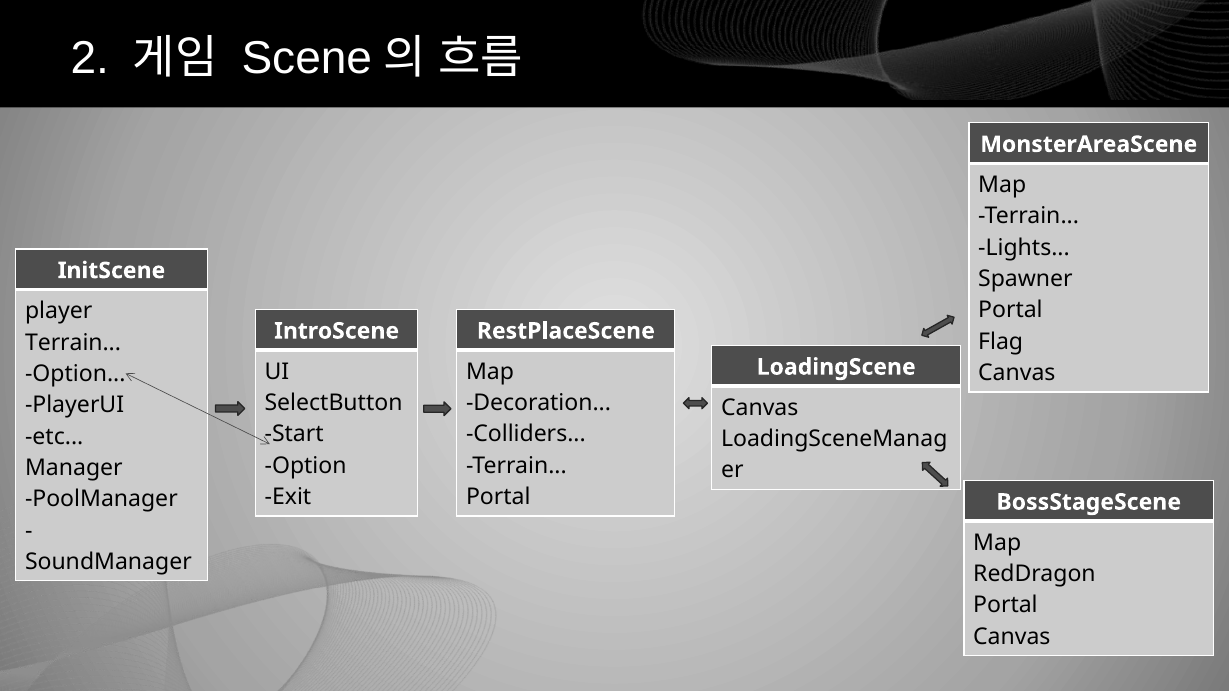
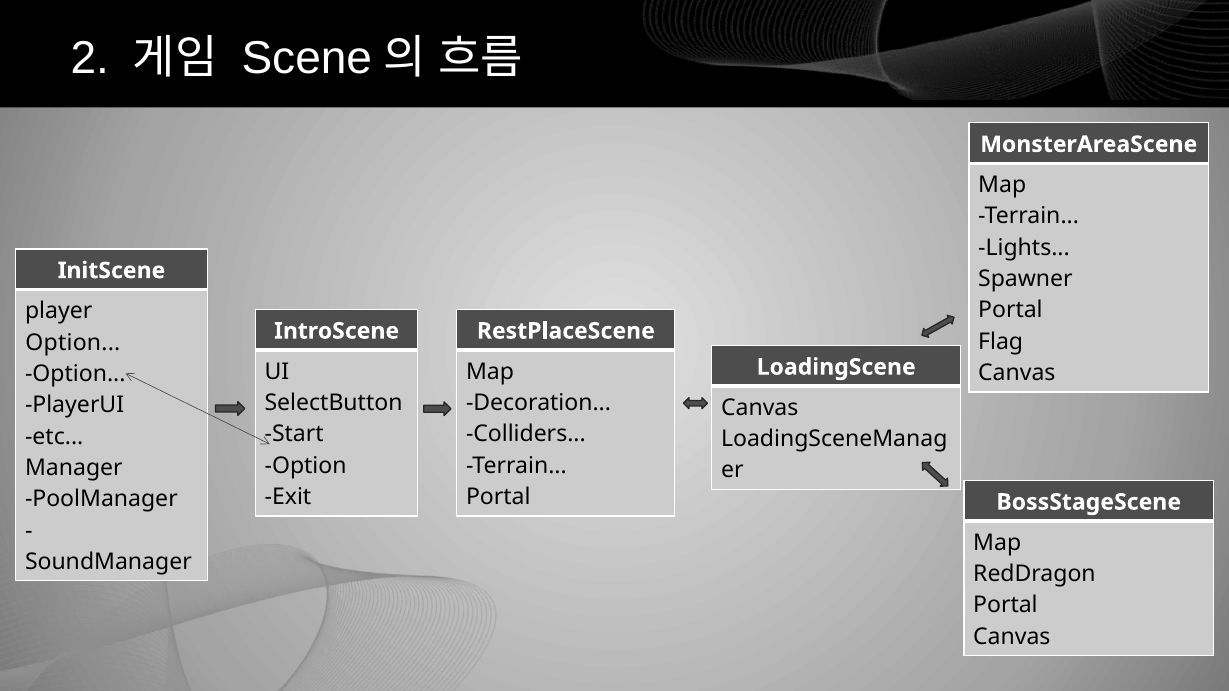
Terrain at (73, 343): Terrain -> Option
